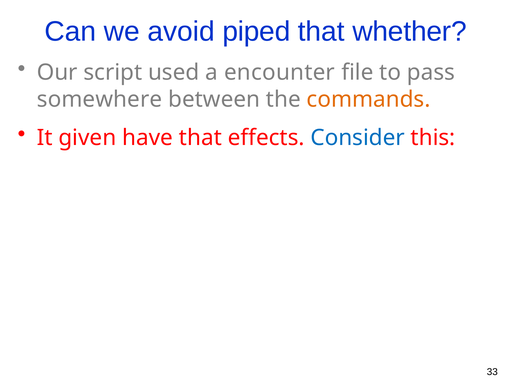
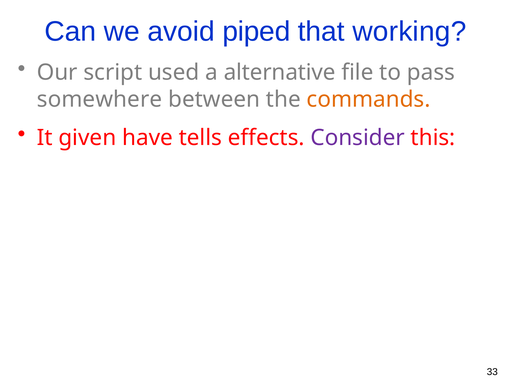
whether: whether -> working
encounter: encounter -> alternative
have that: that -> tells
Consider colour: blue -> purple
